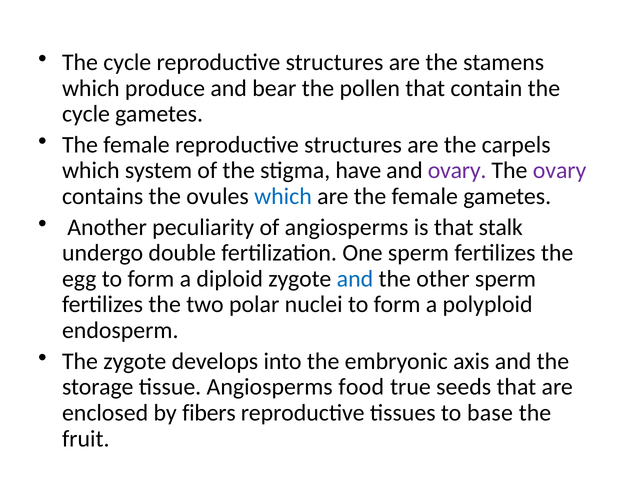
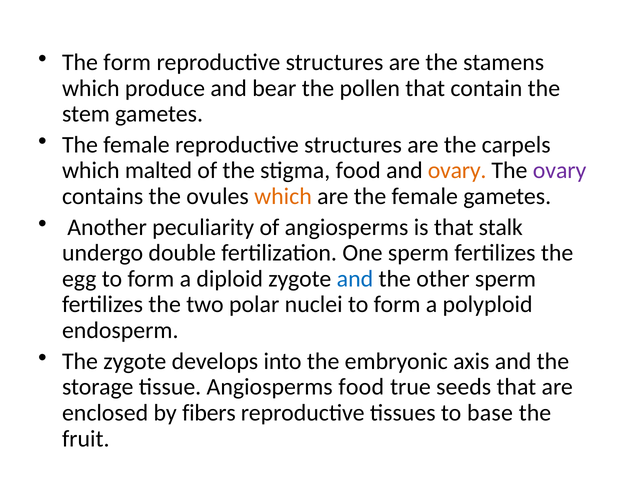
cycle at (127, 62): cycle -> form
cycle at (86, 114): cycle -> stem
system: system -> malted
stigma have: have -> food
ovary at (457, 171) colour: purple -> orange
which at (283, 196) colour: blue -> orange
